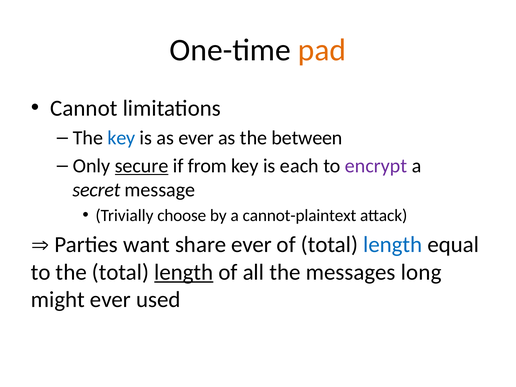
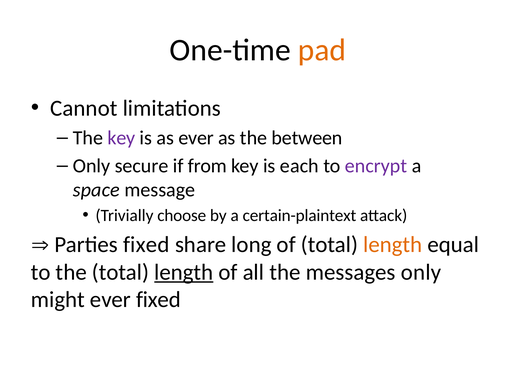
key at (121, 138) colour: blue -> purple
secure underline: present -> none
secret: secret -> space
cannot-plaintext: cannot-plaintext -> certain-plaintext
Parties want: want -> fixed
share ever: ever -> long
length at (393, 245) colour: blue -> orange
messages long: long -> only
ever used: used -> fixed
